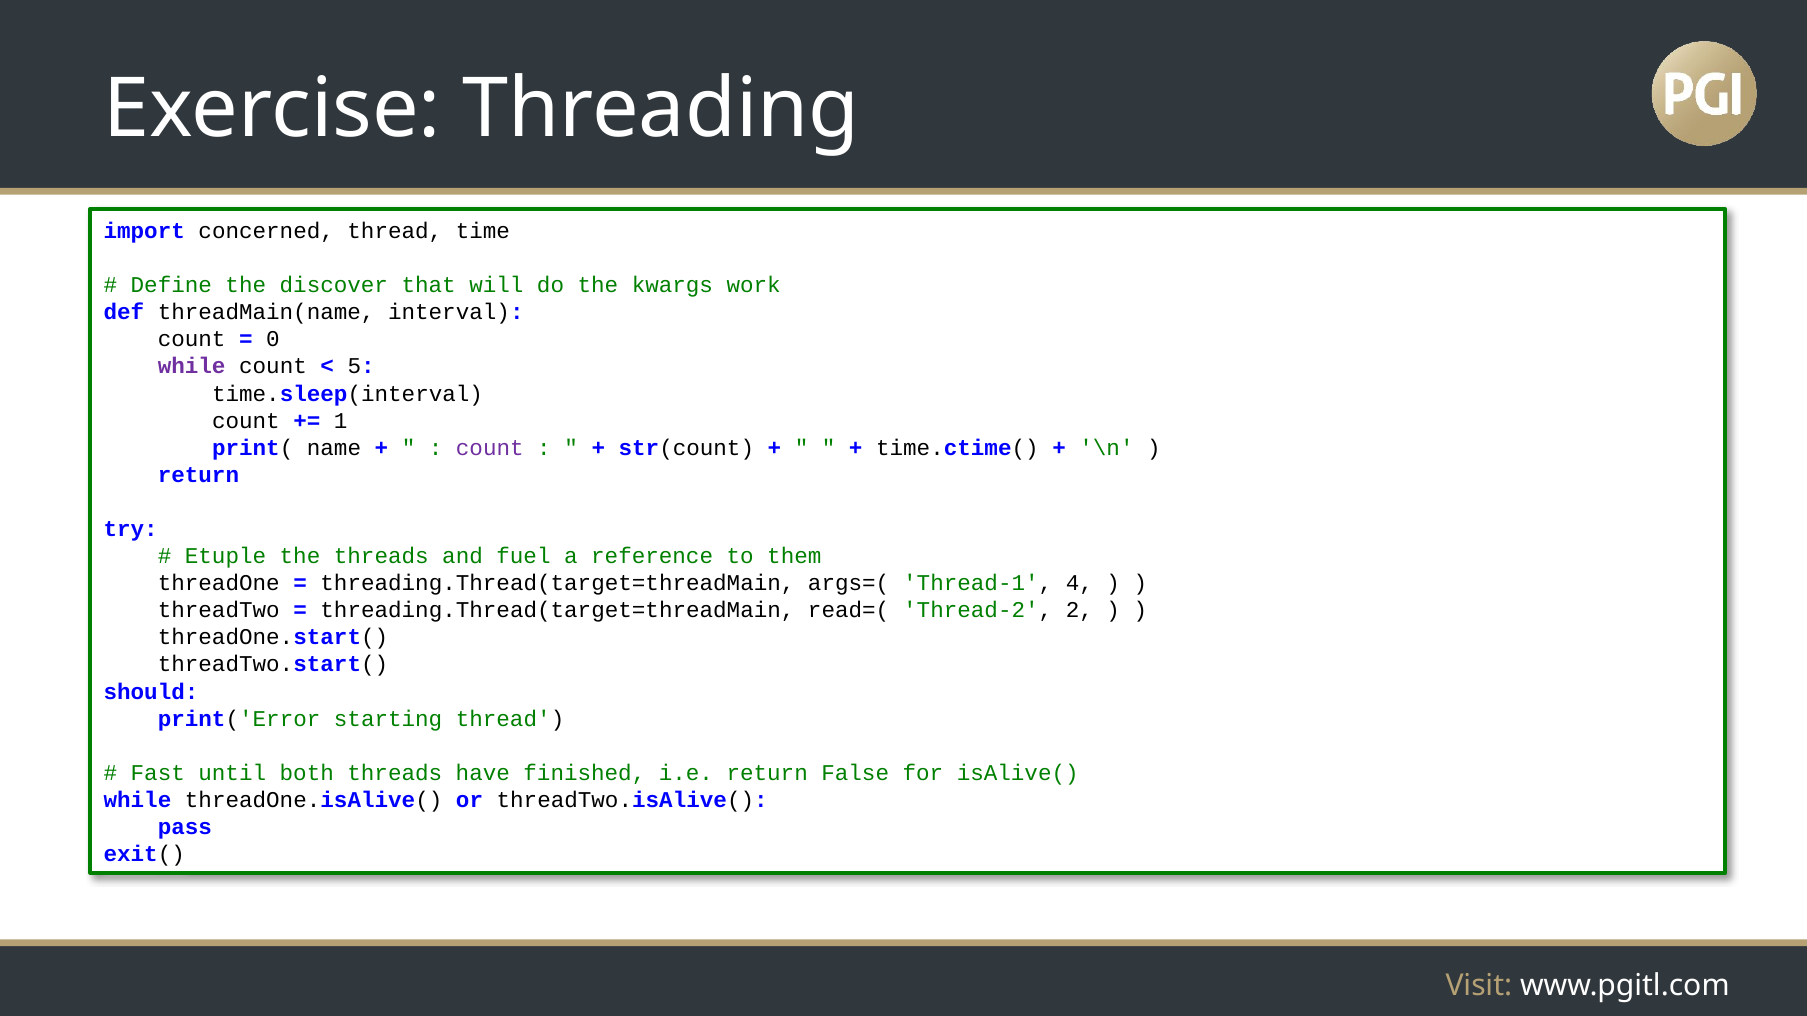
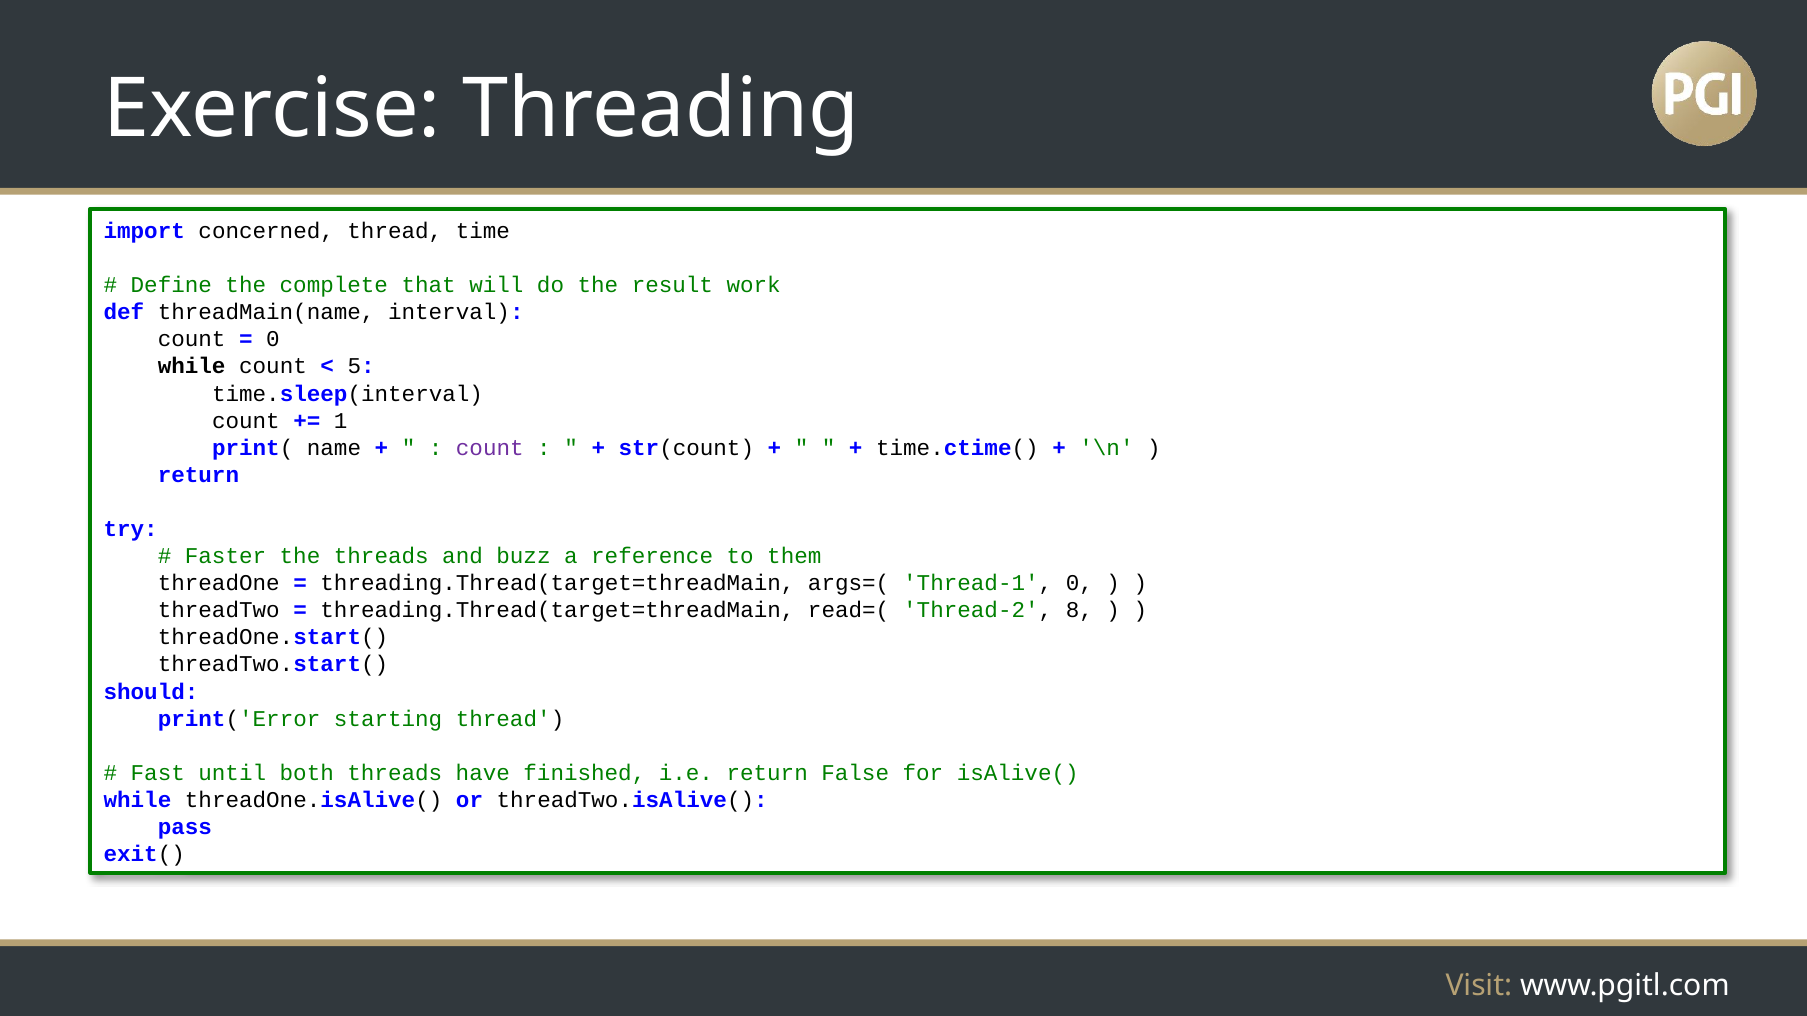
discover: discover -> complete
kwargs: kwargs -> result
while at (192, 367) colour: purple -> black
Etuple: Etuple -> Faster
fuel: fuel -> buzz
Thread-1 4: 4 -> 0
2: 2 -> 8
